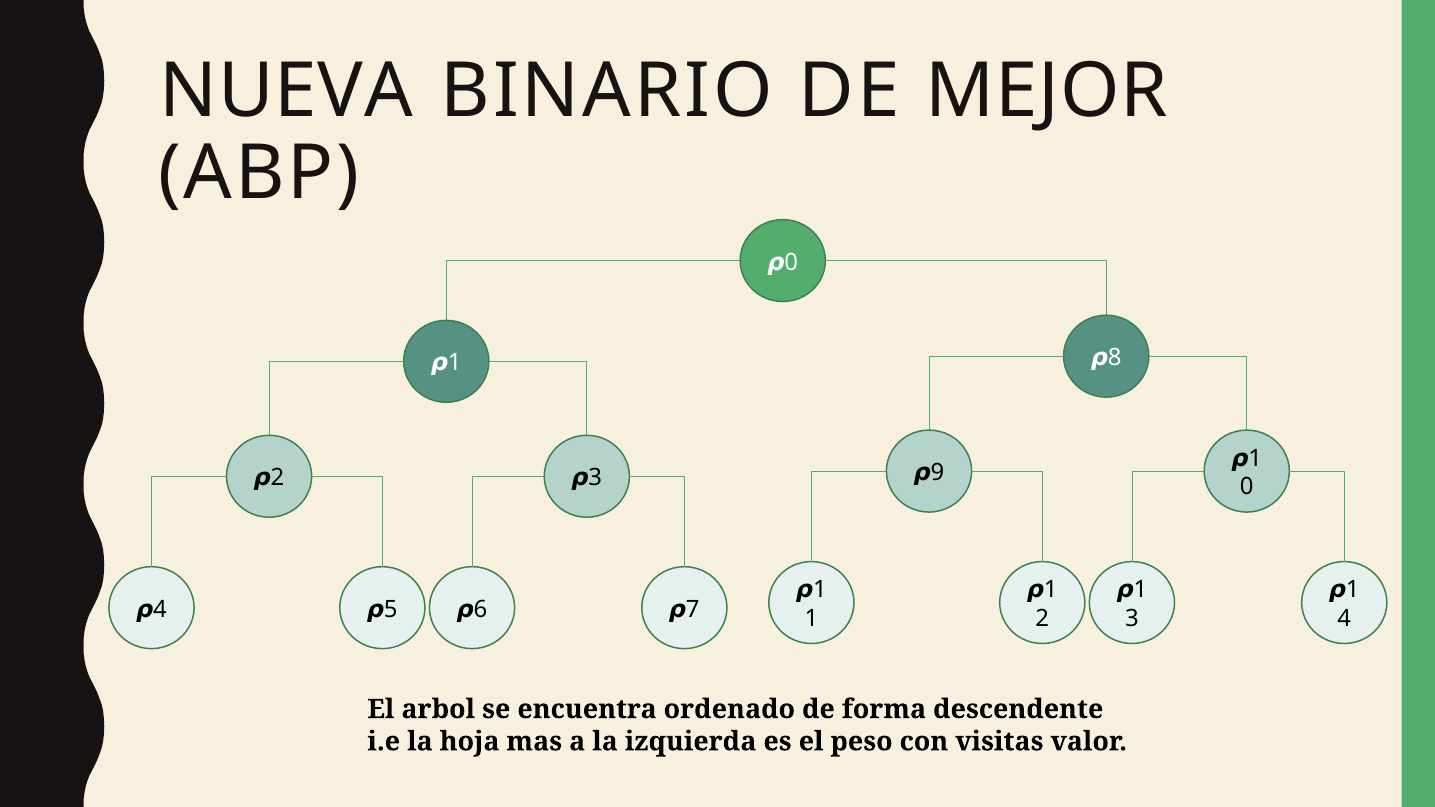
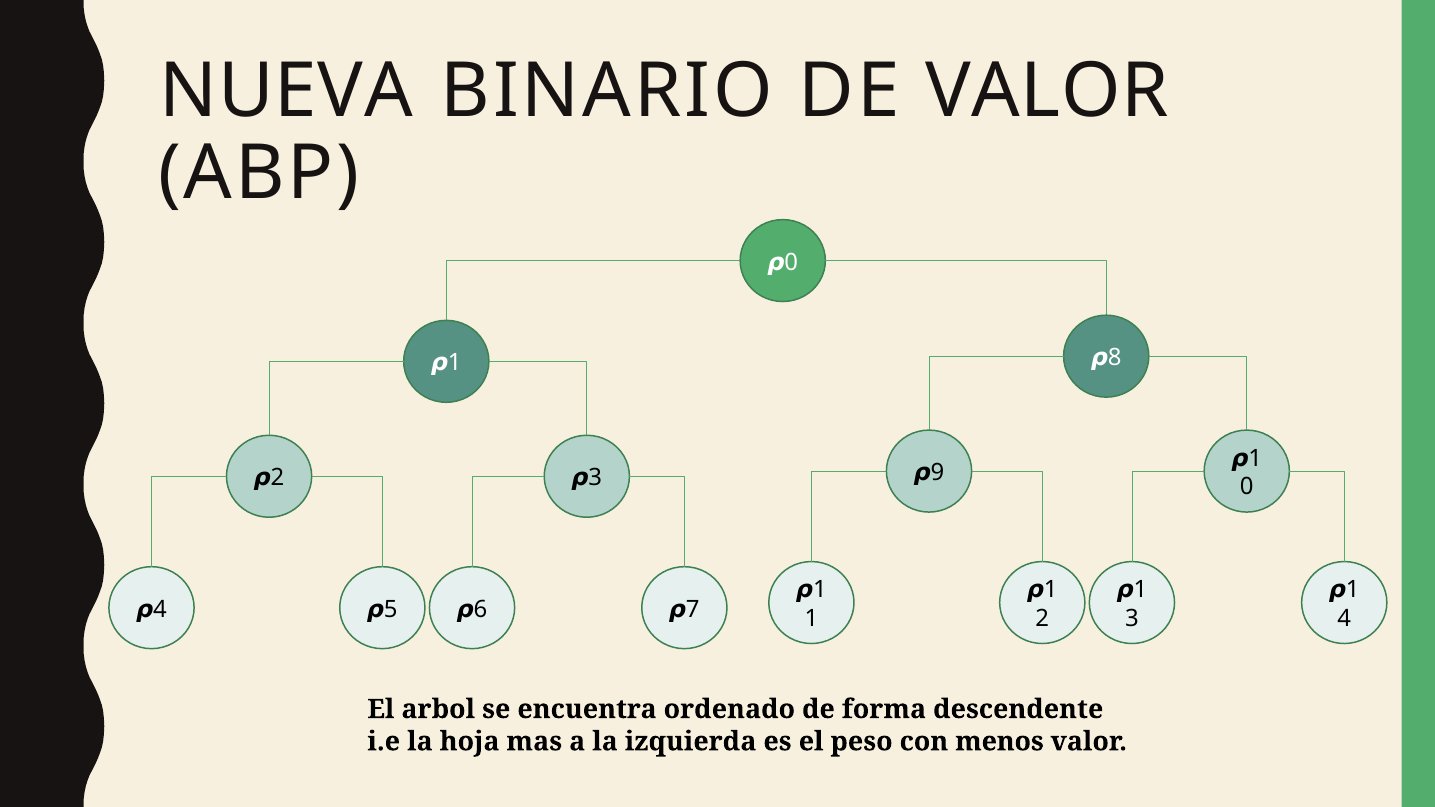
DE MEJOR: MEJOR -> VALOR
visitas: visitas -> menos
